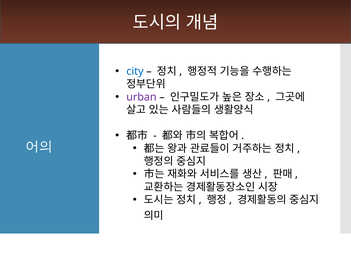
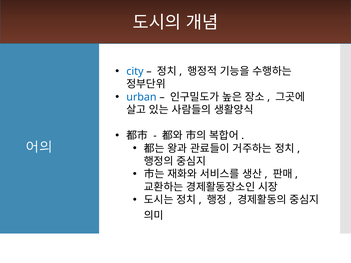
urban colour: purple -> blue
